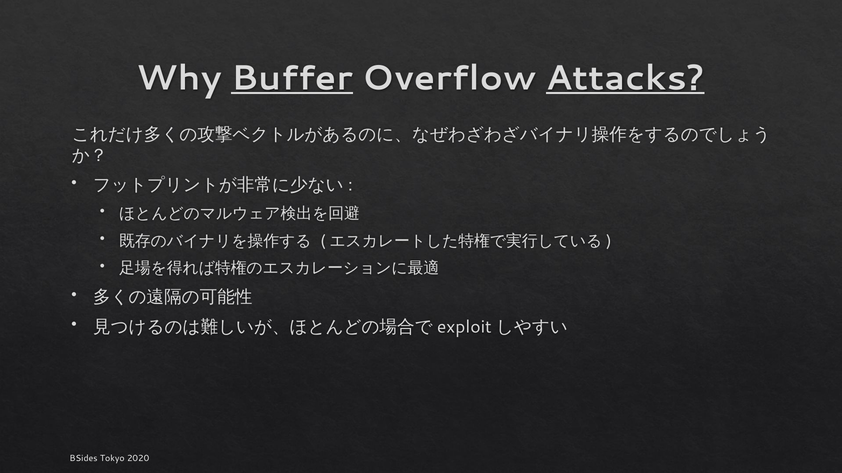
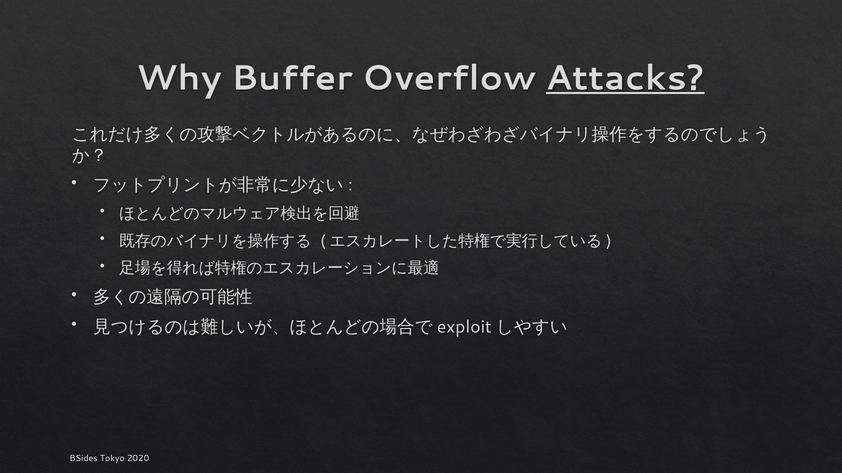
Buffer underline: present -> none
